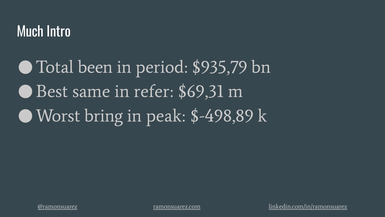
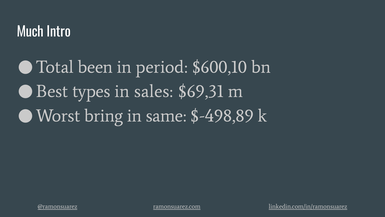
$935,79: $935,79 -> $600,10
same: same -> types
refer: refer -> sales
peak: peak -> same
